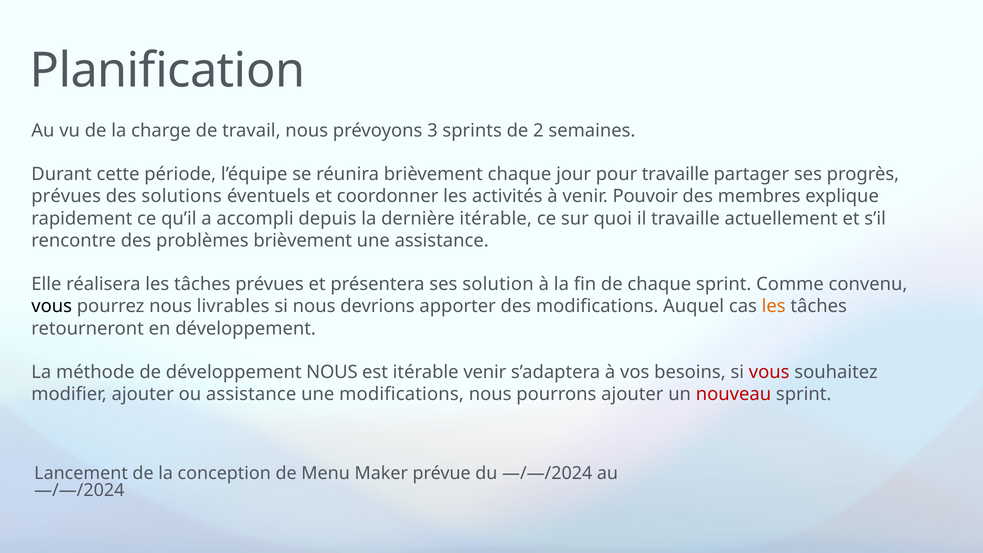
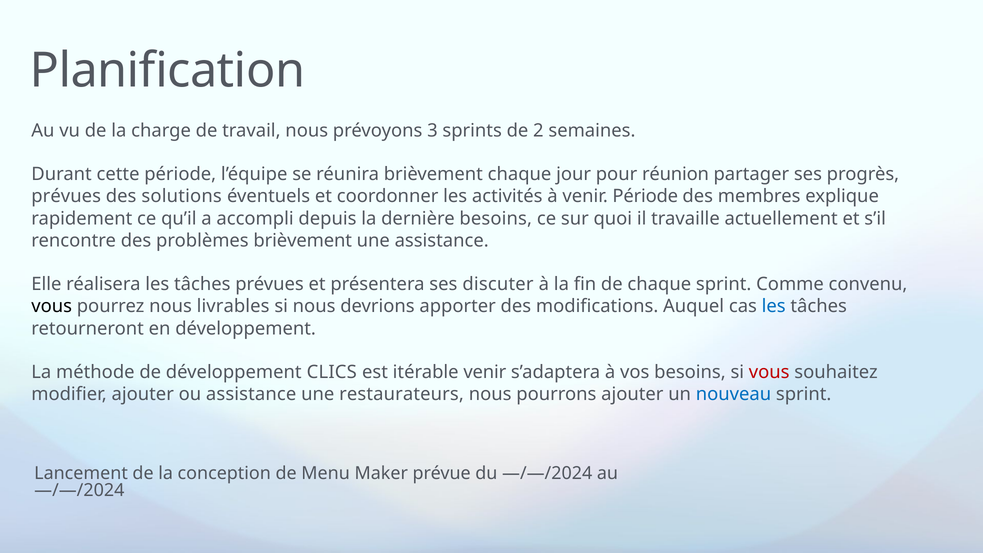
pour travaille: travaille -> réunion
venir Pouvoir: Pouvoir -> Période
dernière itérable: itérable -> besoins
solution: solution -> discuter
les at (774, 306) colour: orange -> blue
développement NOUS: NOUS -> CLICS
une modifications: modifications -> restaurateurs
nouveau colour: red -> blue
